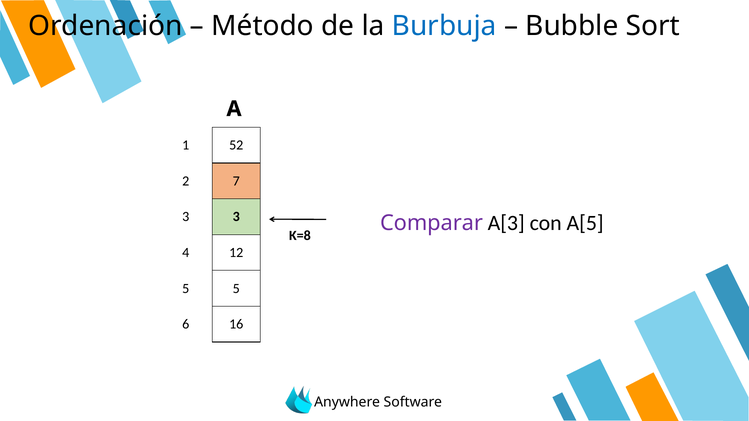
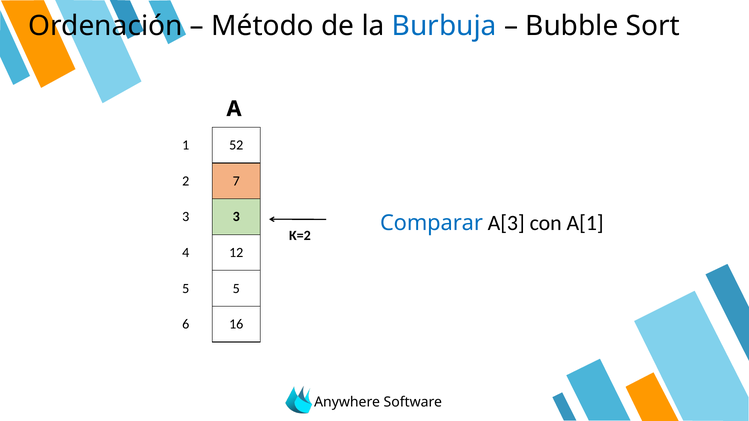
Comparar colour: purple -> blue
A[5: A[5 -> A[1
Κ=8: Κ=8 -> Κ=2
